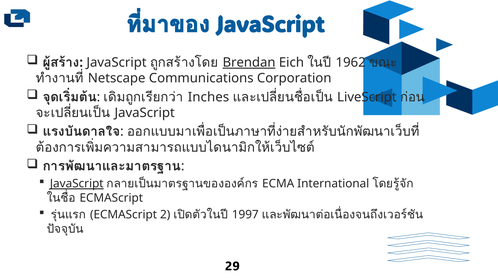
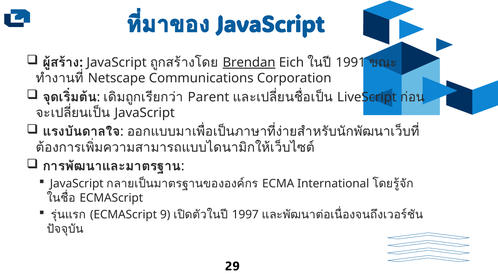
1962: 1962 -> 1991
Inches: Inches -> Parent
JavaScript at (77, 184) underline: present -> none
2: 2 -> 9
